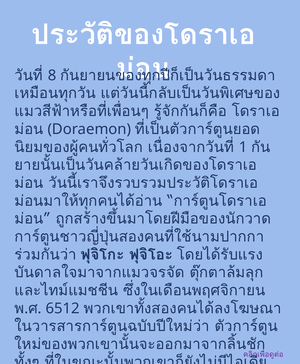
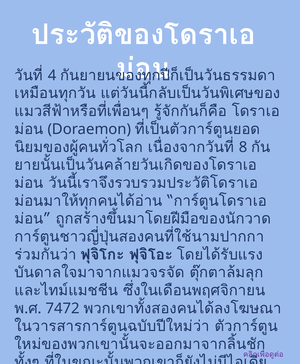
8: 8 -> 4
1: 1 -> 8
6512: 6512 -> 7472
